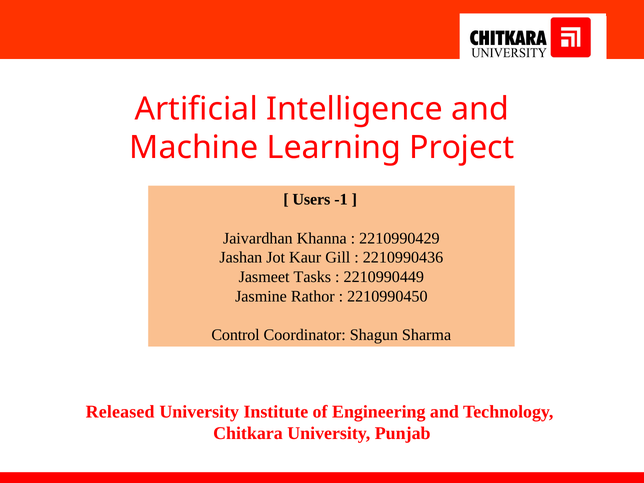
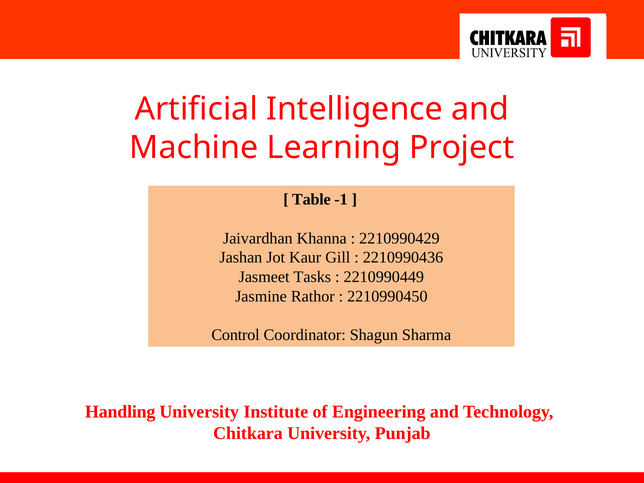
Users: Users -> Table
Released: Released -> Handling
